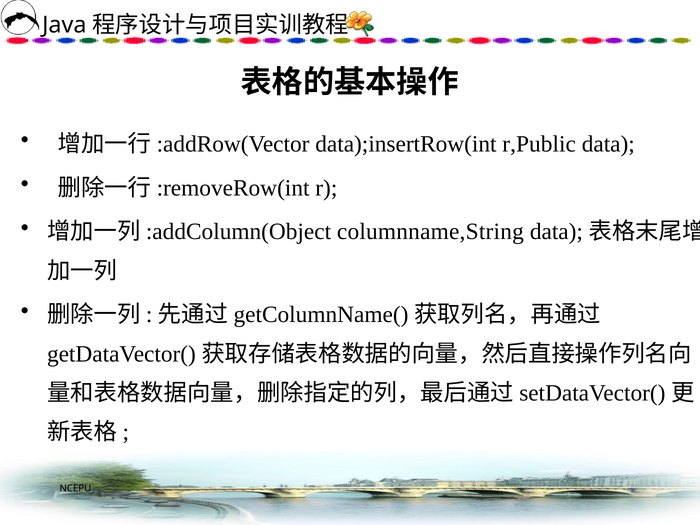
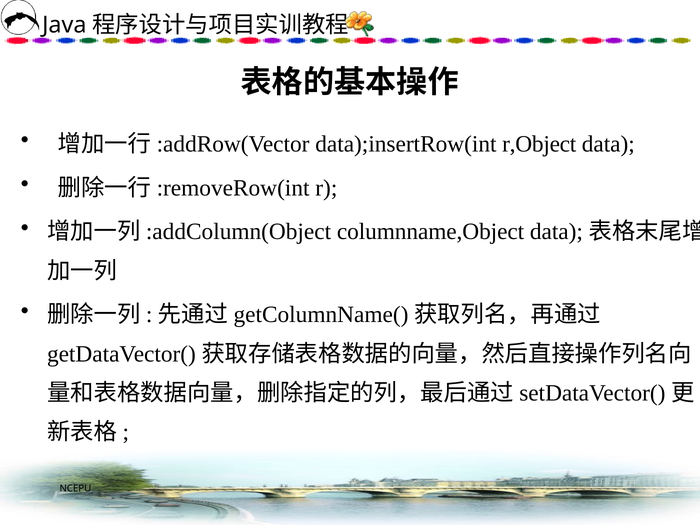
r,Public: r,Public -> r,Object
columnname,String: columnname,String -> columnname,Object
